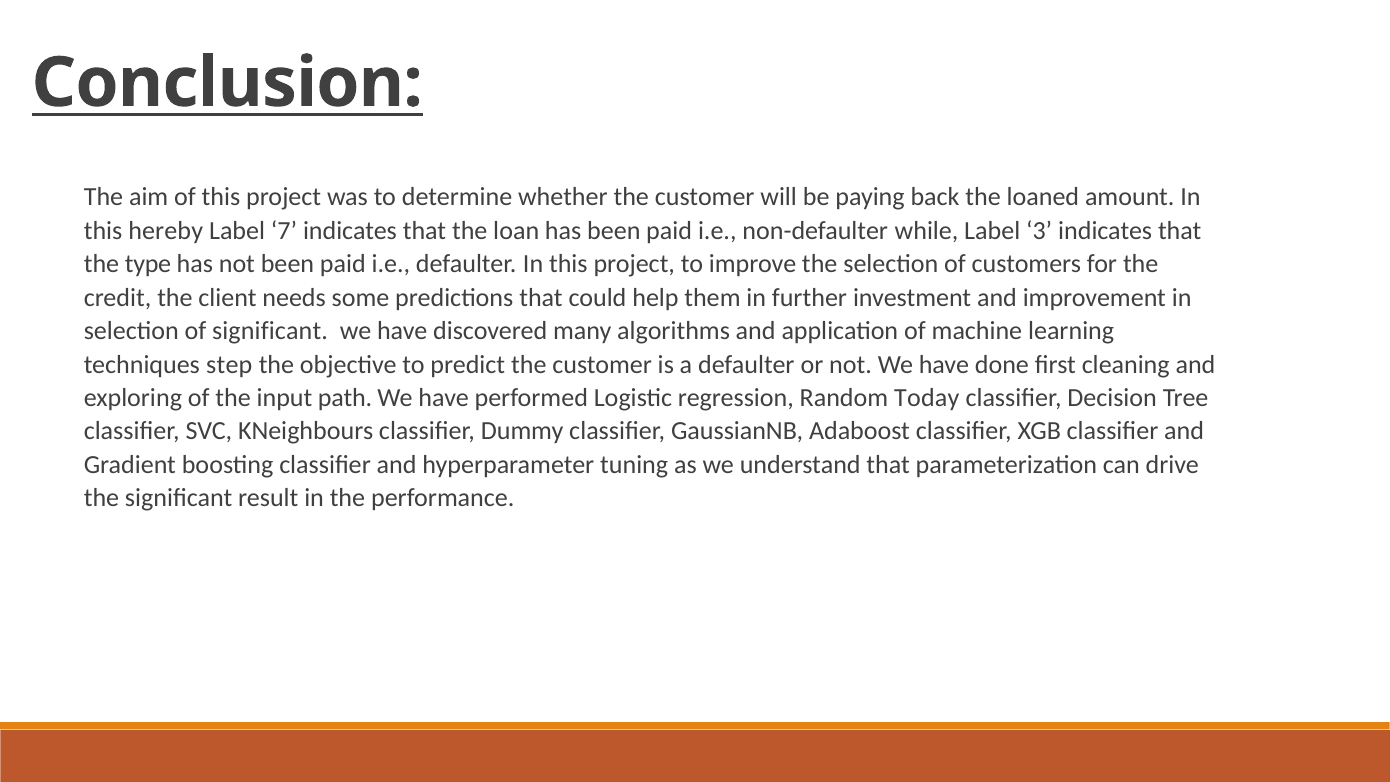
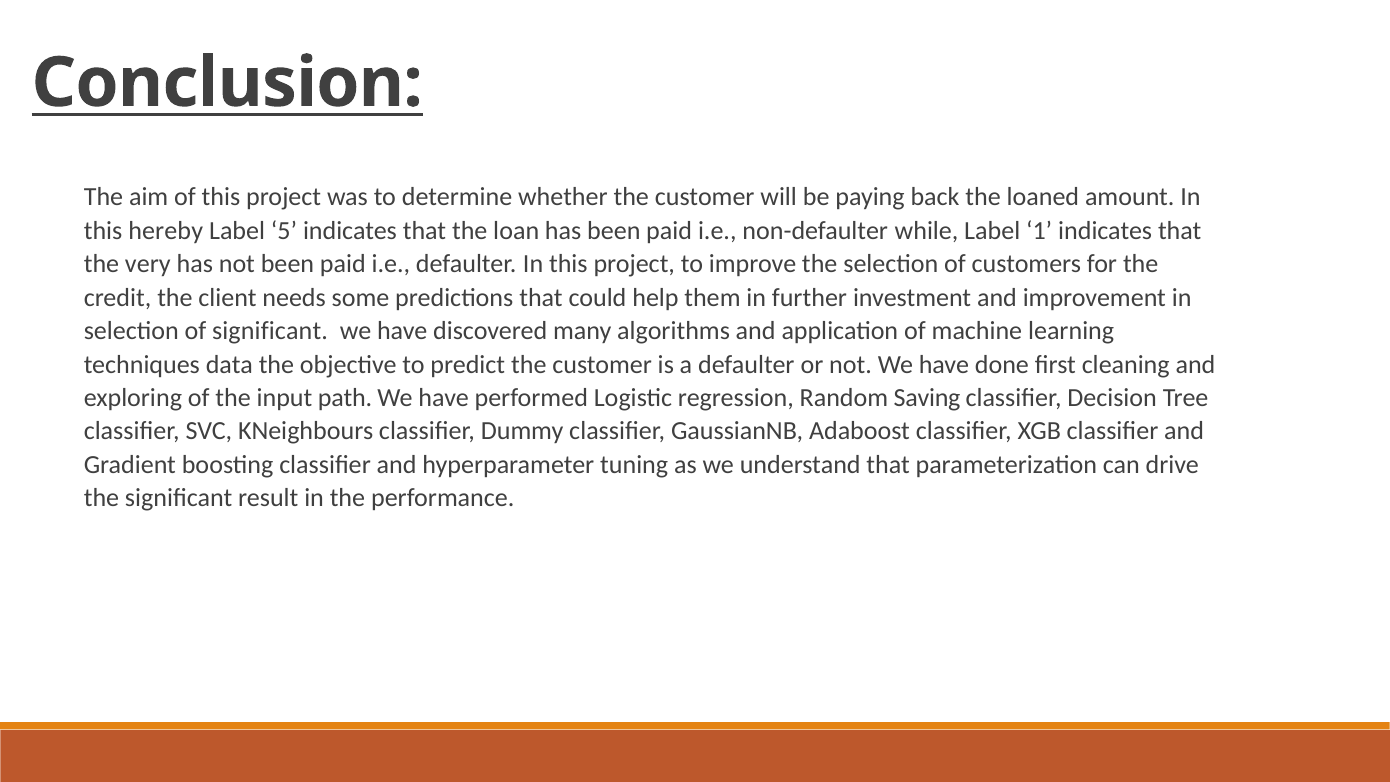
7: 7 -> 5
3: 3 -> 1
type: type -> very
step: step -> data
Today: Today -> Saving
